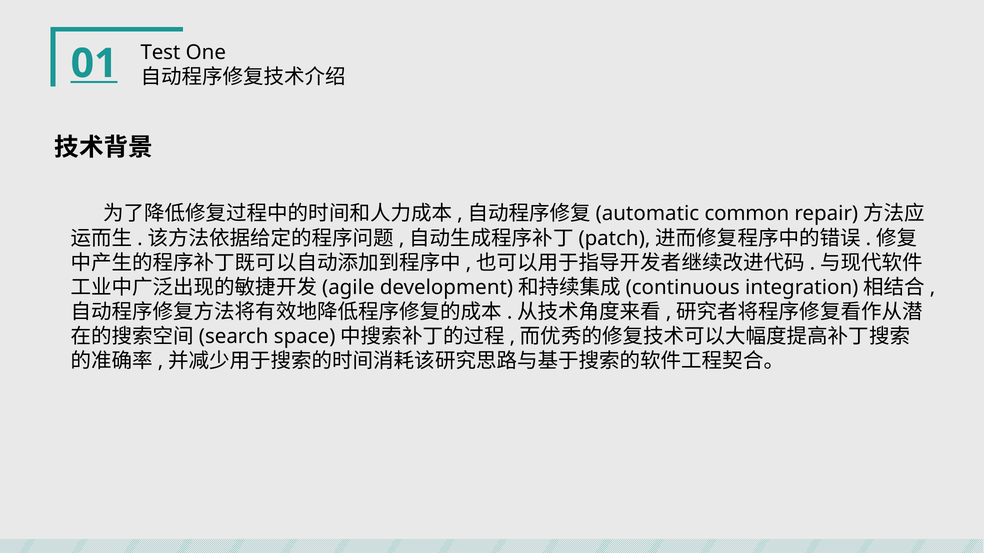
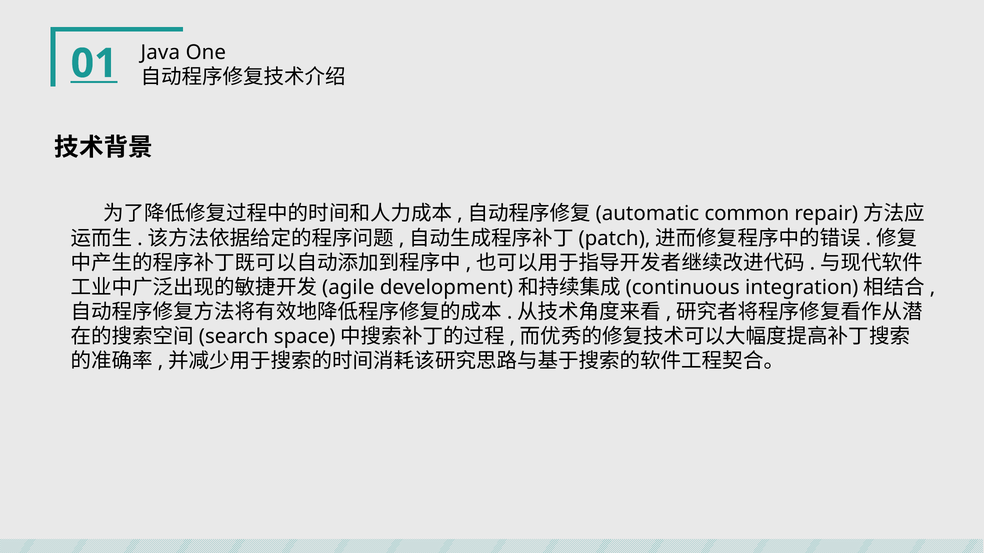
Test: Test -> Java
